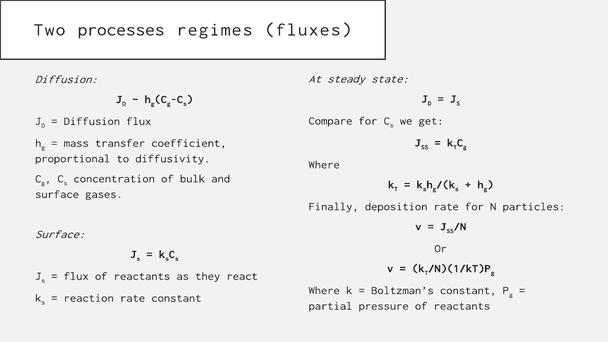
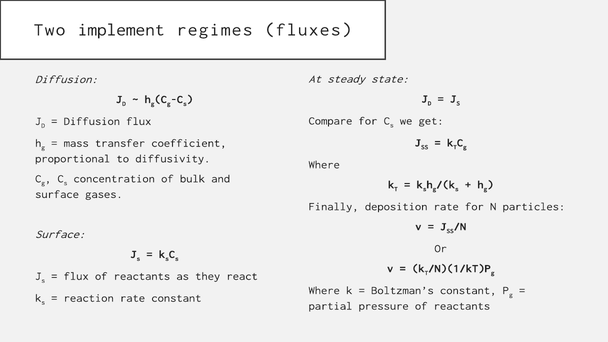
processes: processes -> implement
